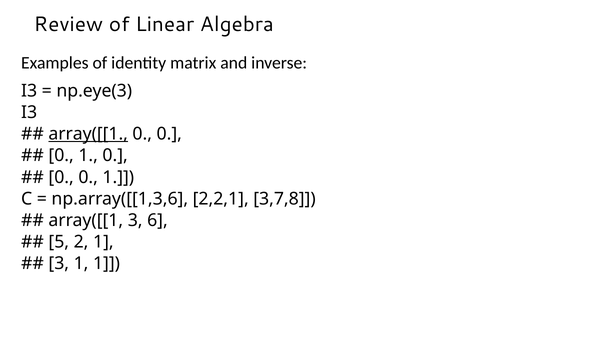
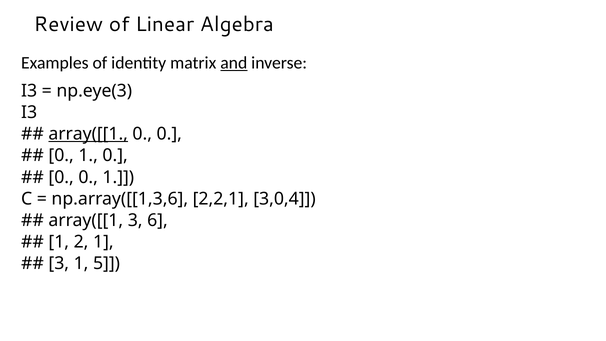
and underline: none -> present
3,7,8: 3,7,8 -> 3,0,4
5 at (59, 242): 5 -> 1
1 1: 1 -> 5
